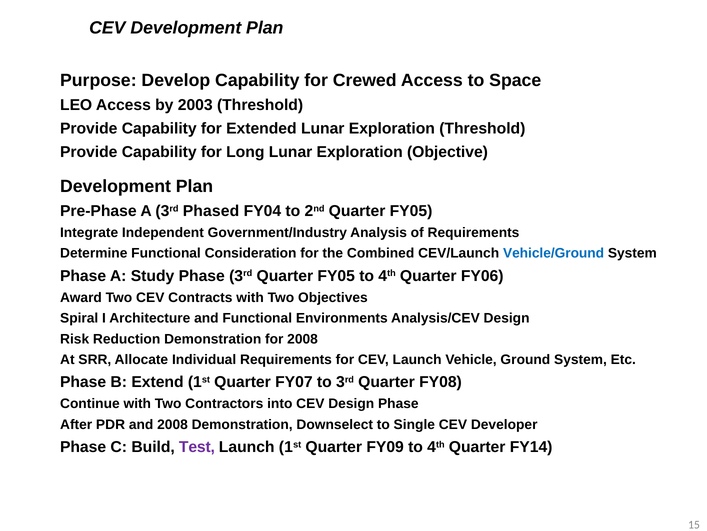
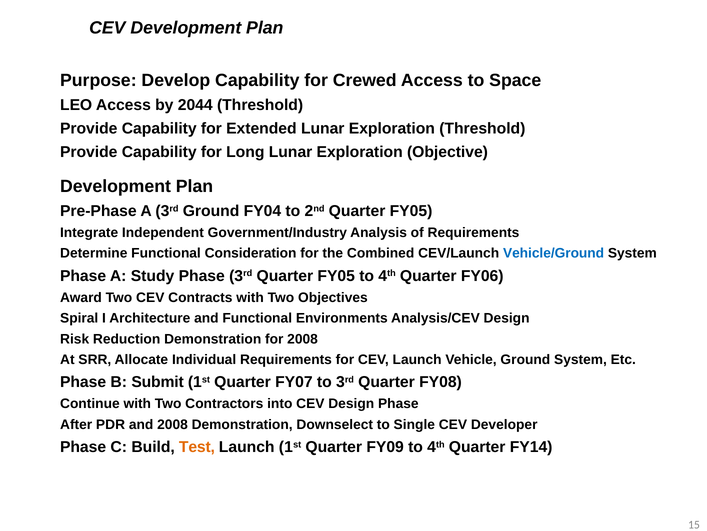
2003: 2003 -> 2044
3rd Phased: Phased -> Ground
Extend: Extend -> Submit
Test colour: purple -> orange
